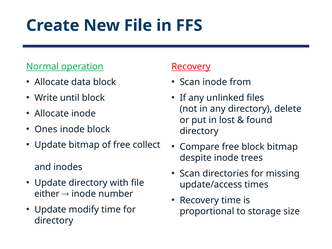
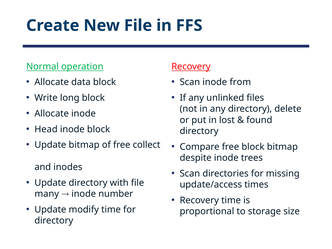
until: until -> long
Ones: Ones -> Head
either: either -> many
